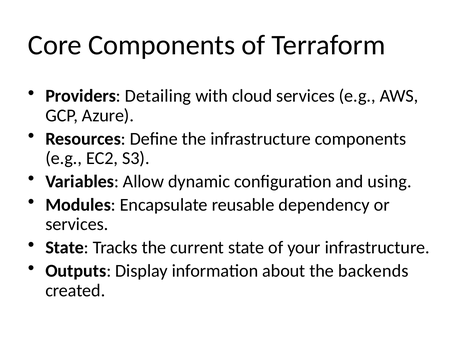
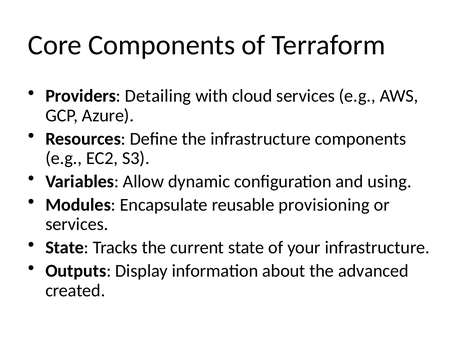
dependency: dependency -> provisioning
backends: backends -> advanced
